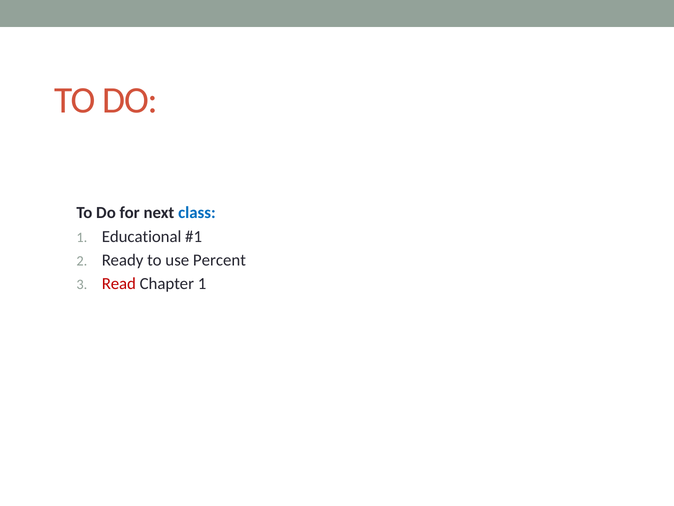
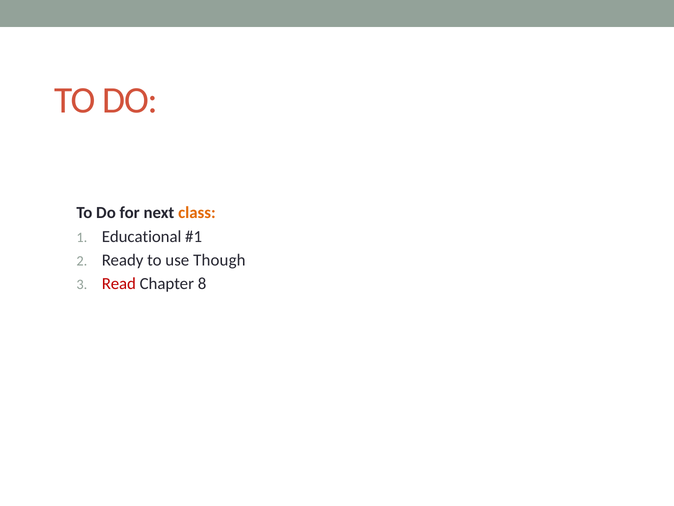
class colour: blue -> orange
Percent: Percent -> Though
Chapter 1: 1 -> 8
